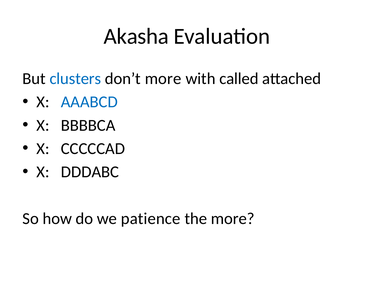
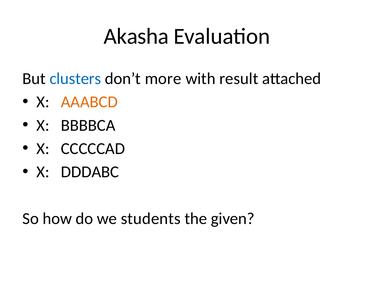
called: called -> result
AAABCD colour: blue -> orange
patience: patience -> students
the more: more -> given
